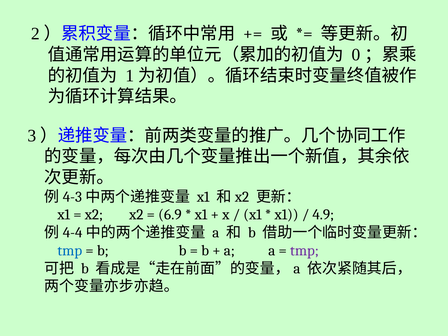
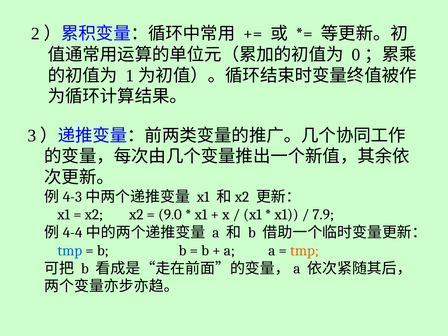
6.9: 6.9 -> 9.0
4.9: 4.9 -> 7.9
tmp at (304, 251) colour: purple -> orange
